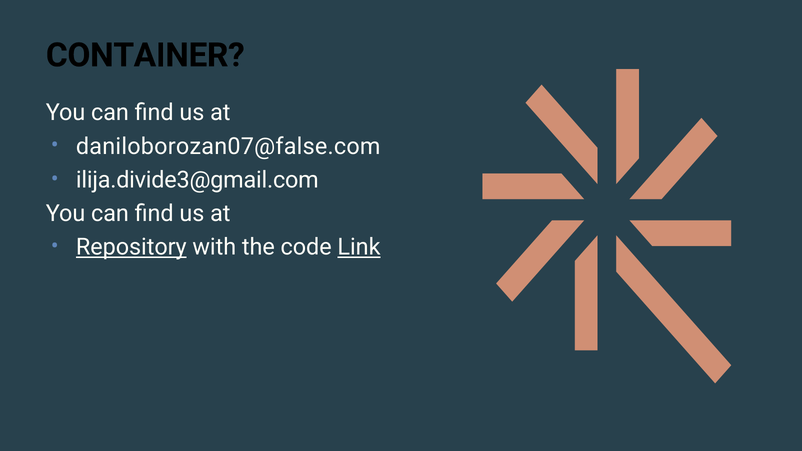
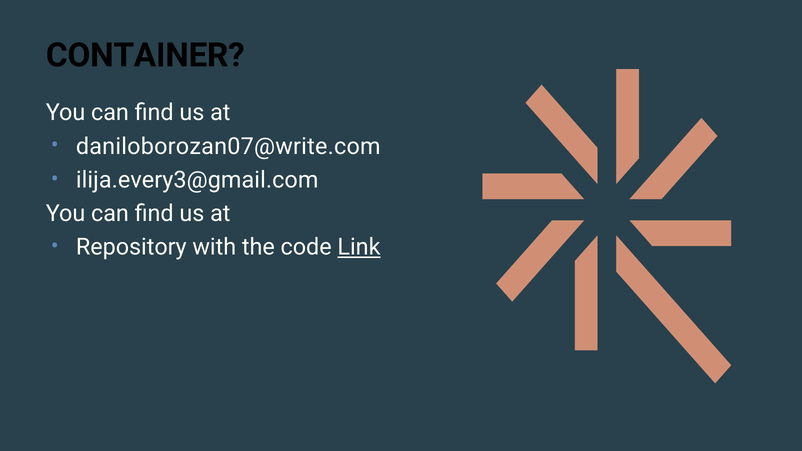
daniloborozan07@false.com: daniloborozan07@false.com -> daniloborozan07@write.com
ilija.divide3@gmail.com: ilija.divide3@gmail.com -> ilija.every3@gmail.com
Repository underline: present -> none
